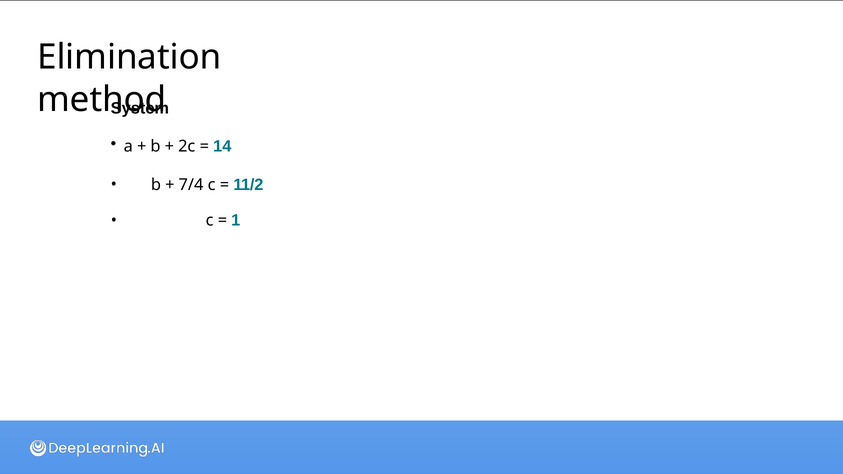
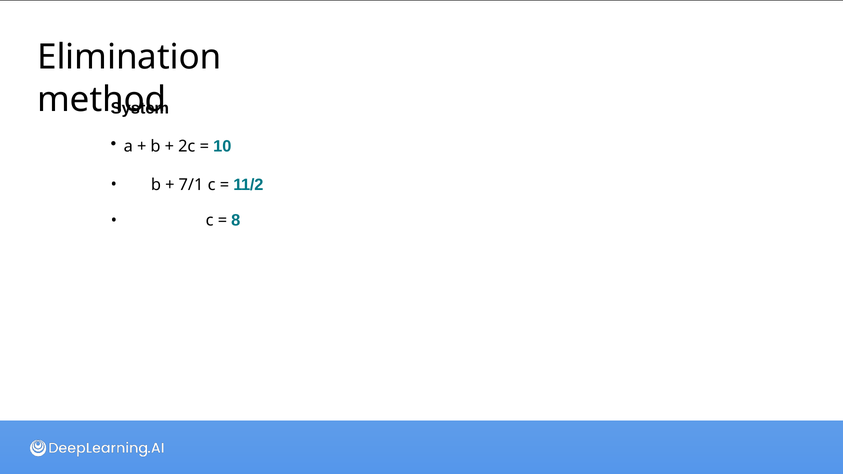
14: 14 -> 10
7/4: 7/4 -> 7/1
1: 1 -> 8
